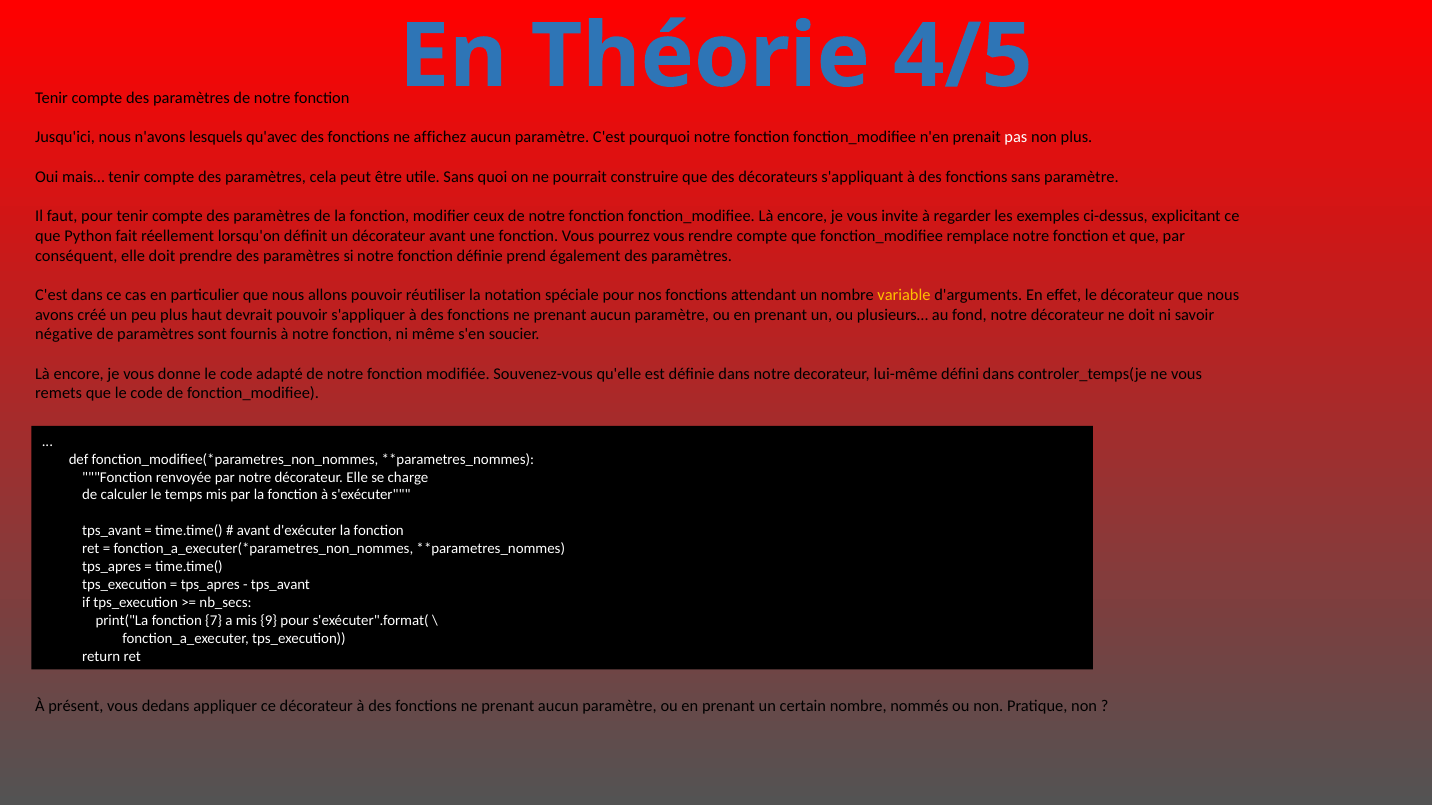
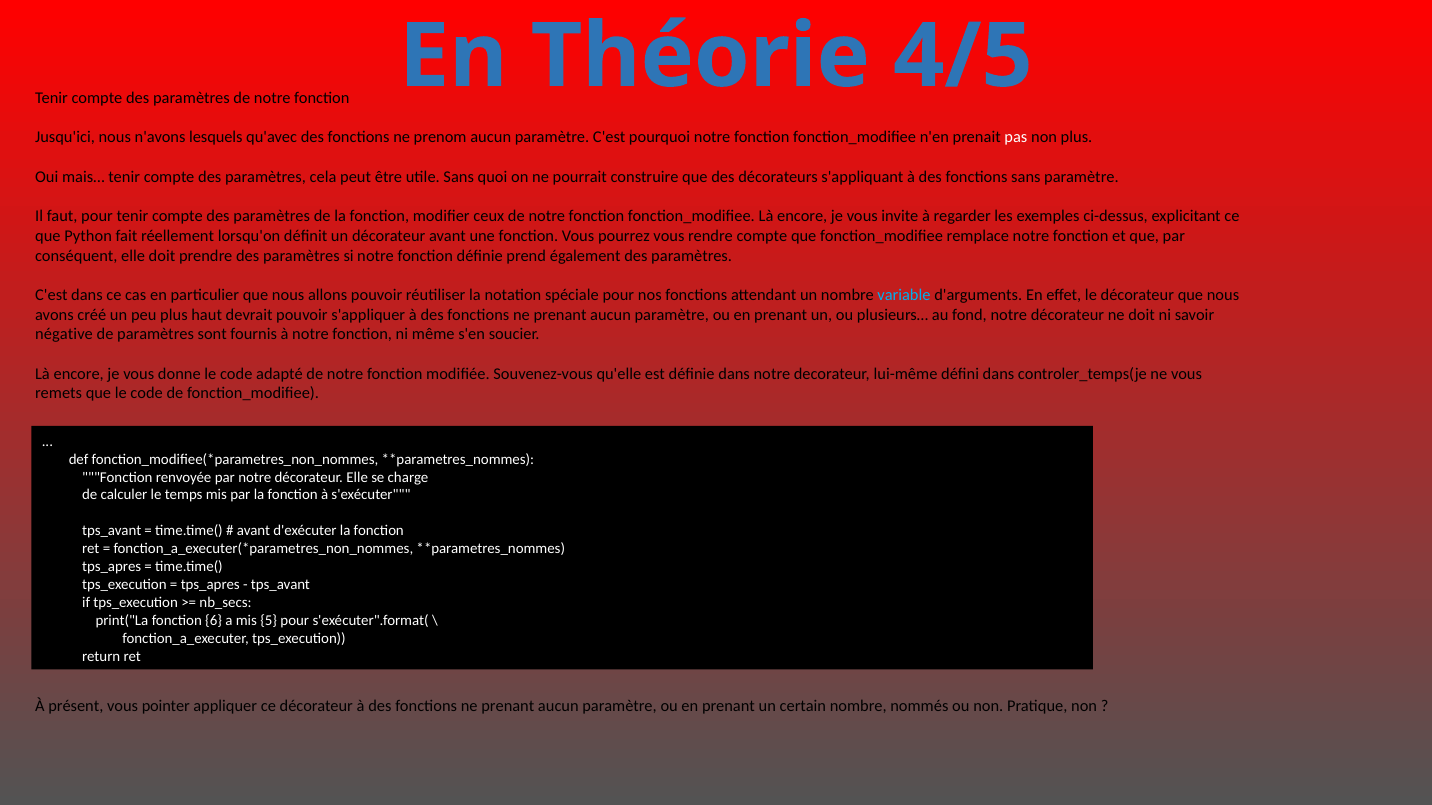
affichez: affichez -> prenom
variable colour: yellow -> light blue
7: 7 -> 6
9: 9 -> 5
dedans: dedans -> pointer
